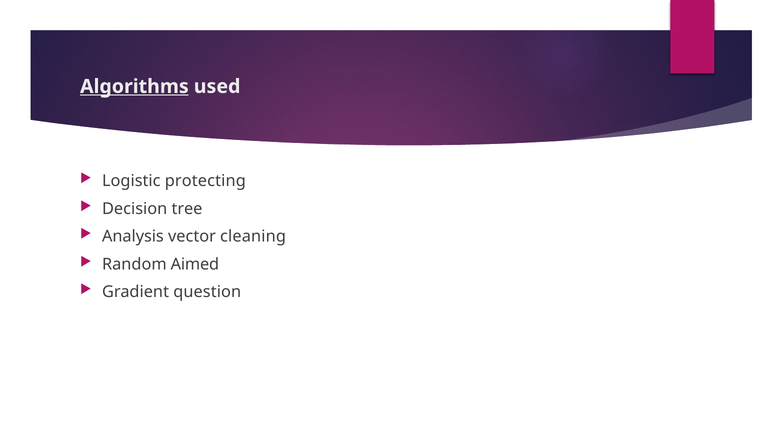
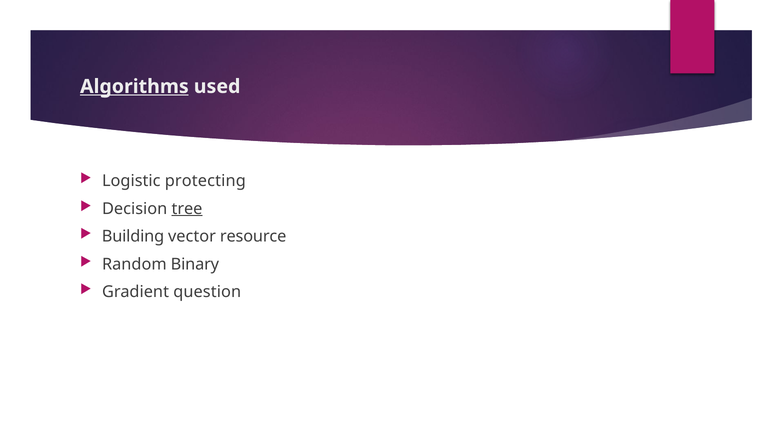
tree underline: none -> present
Analysis: Analysis -> Building
cleaning: cleaning -> resource
Aimed: Aimed -> Binary
